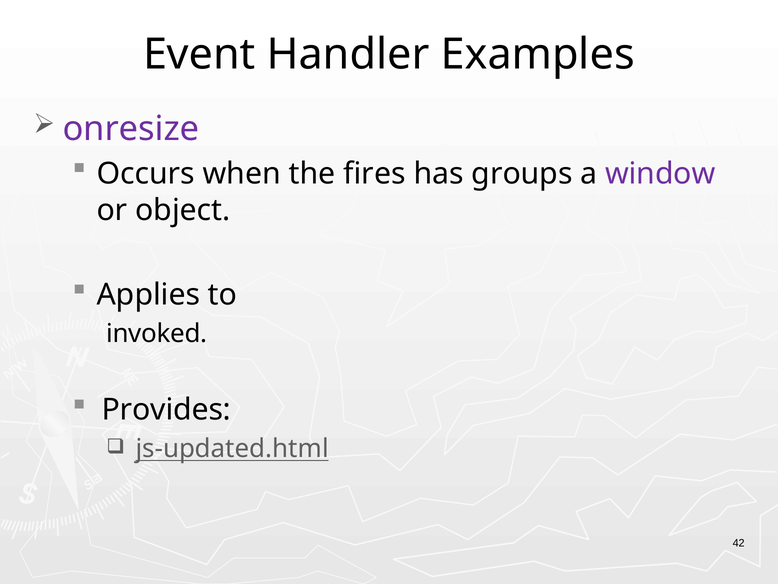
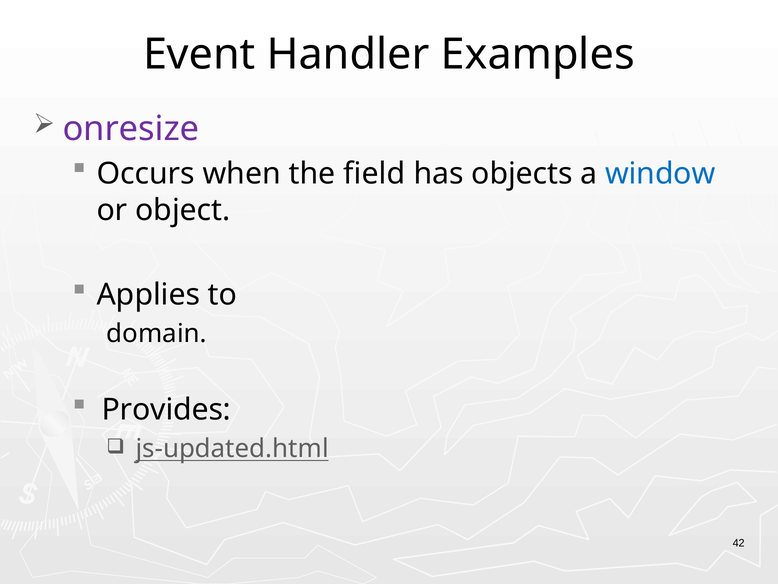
fires: fires -> field
groups: groups -> objects
window colour: purple -> blue
invoked: invoked -> domain
